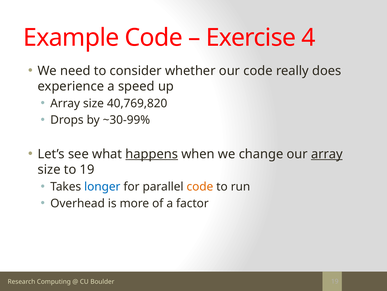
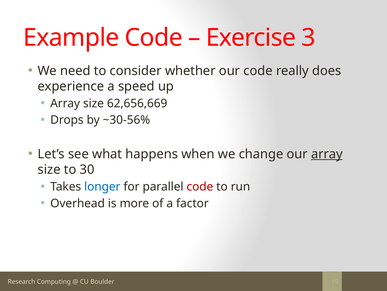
4: 4 -> 3
40,769,820: 40,769,820 -> 62,656,669
~30-99%: ~30-99% -> ~30-56%
happens underline: present -> none
to 19: 19 -> 30
code at (200, 186) colour: orange -> red
